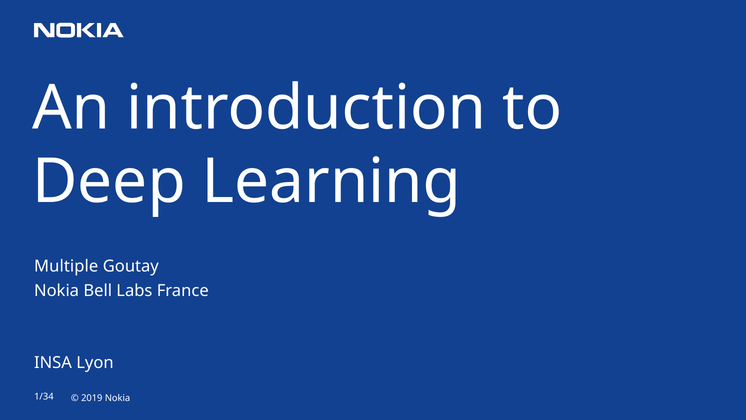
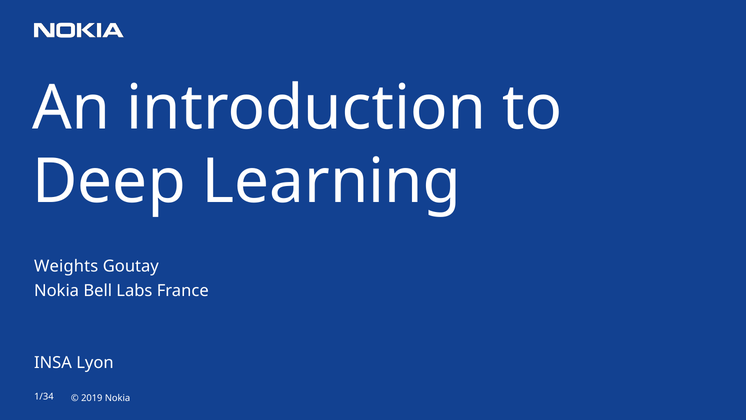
Multiple: Multiple -> Weights
